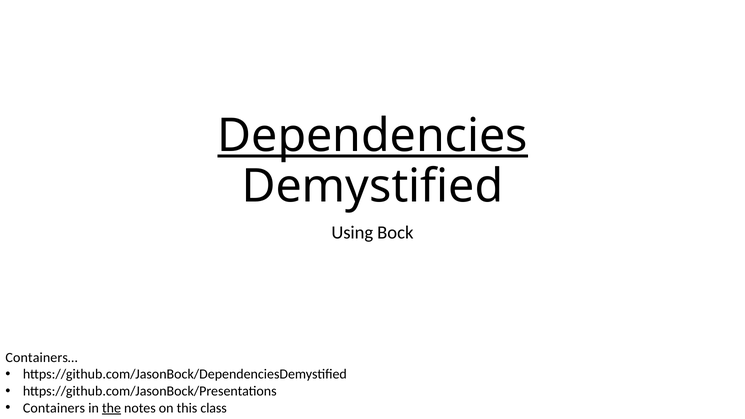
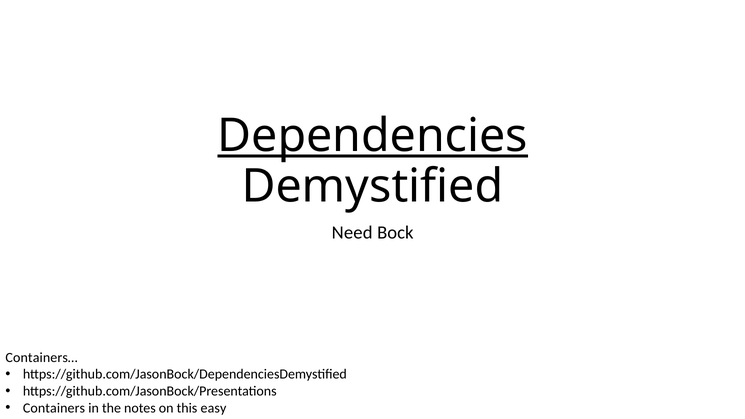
Using: Using -> Need
the underline: present -> none
class: class -> easy
